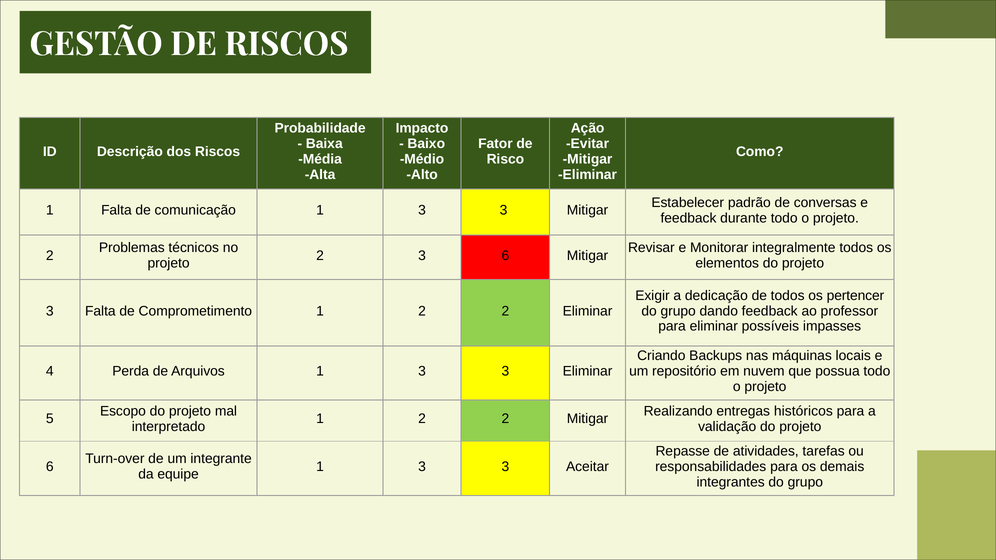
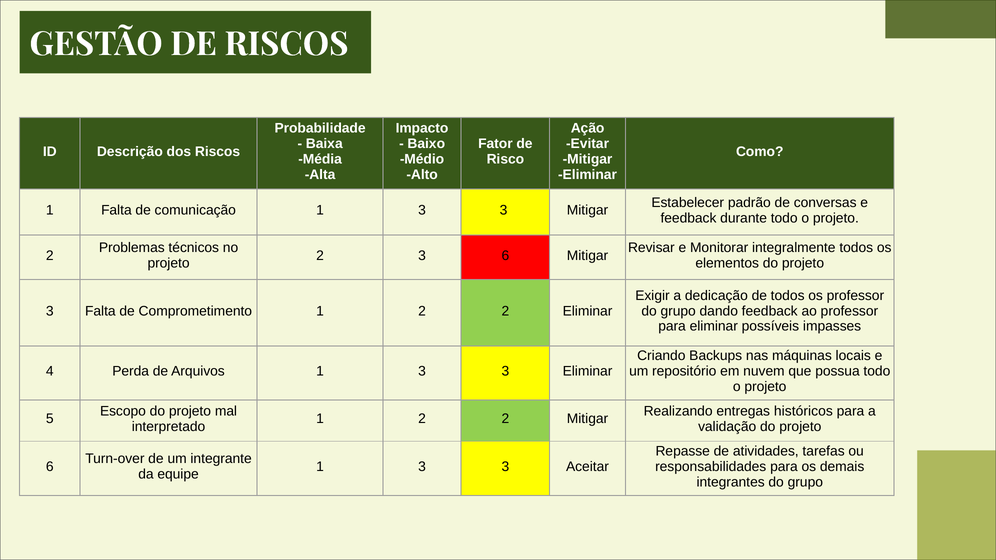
os pertencer: pertencer -> professor
